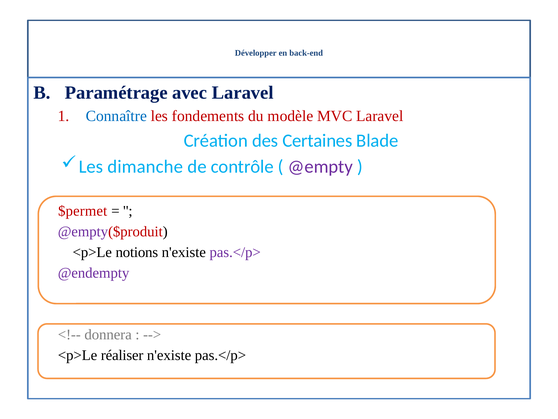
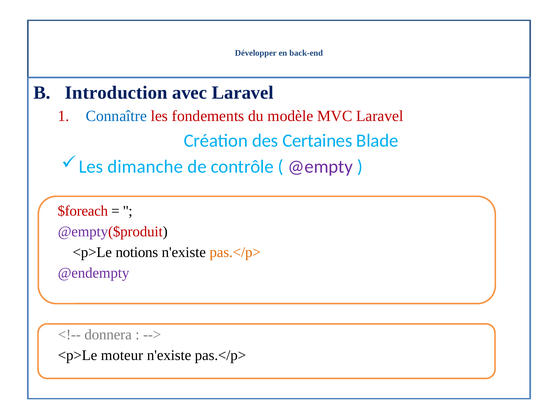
Paramétrage: Paramétrage -> Introduction
$permet: $permet -> $foreach
pas.</p> at (235, 252) colour: purple -> orange
réaliser: réaliser -> moteur
